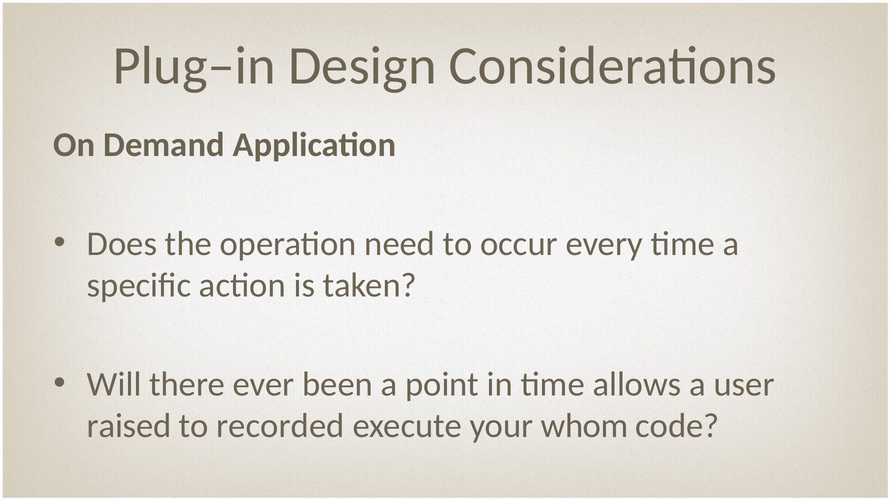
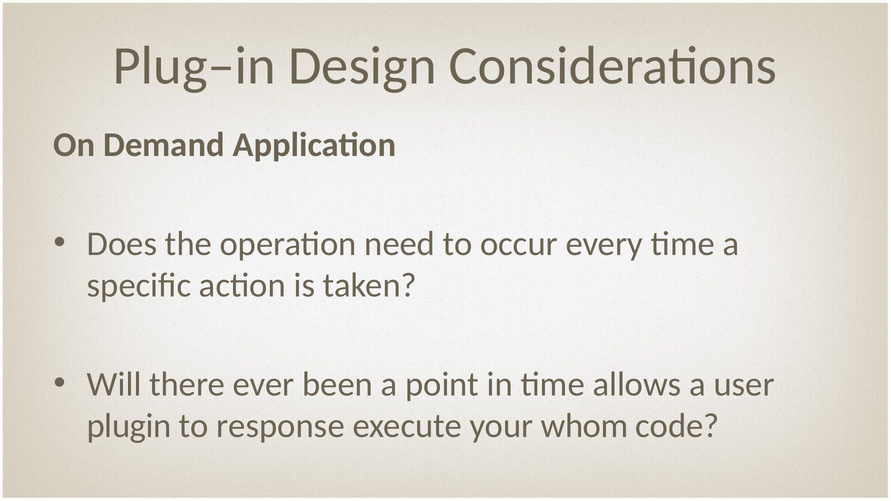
raised: raised -> plugin
recorded: recorded -> response
